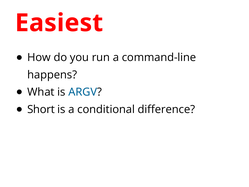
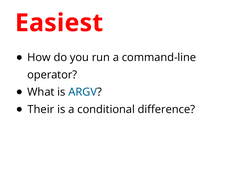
happens: happens -> operator
Short: Short -> Their
